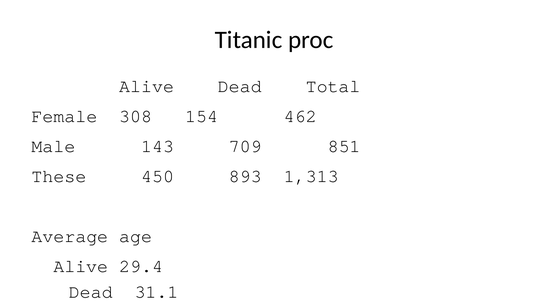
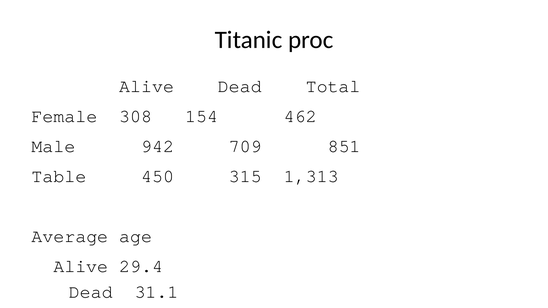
143: 143 -> 942
These: These -> Table
893: 893 -> 315
